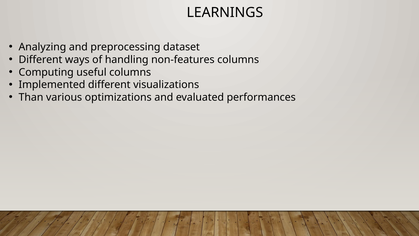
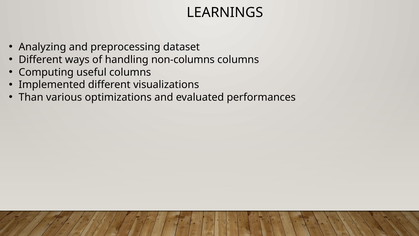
non-features: non-features -> non-columns
